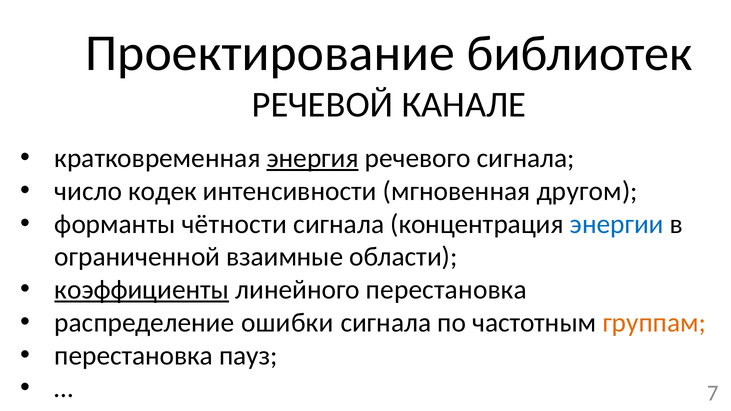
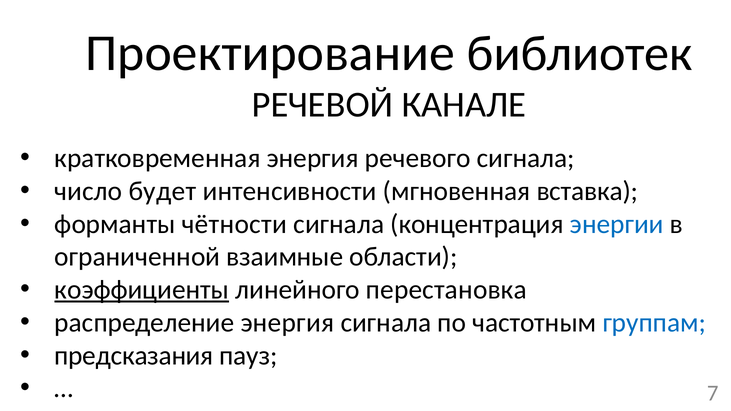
энергия at (313, 158) underline: present -> none
кодек: кодек -> будет
другом: другом -> вставка
распределение ошибки: ошибки -> энергия
группам colour: orange -> blue
перестановка at (134, 356): перестановка -> предсказания
